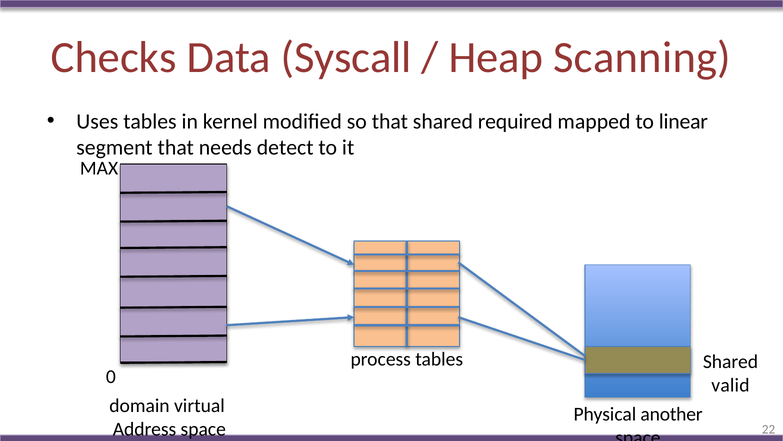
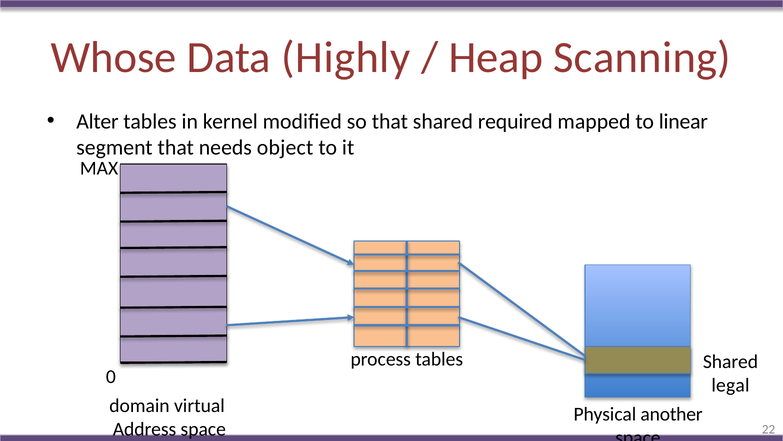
Checks: Checks -> Whose
Syscall: Syscall -> Highly
Uses: Uses -> Alter
detect: detect -> object
valid: valid -> legal
